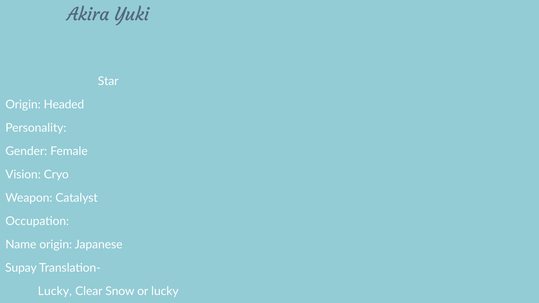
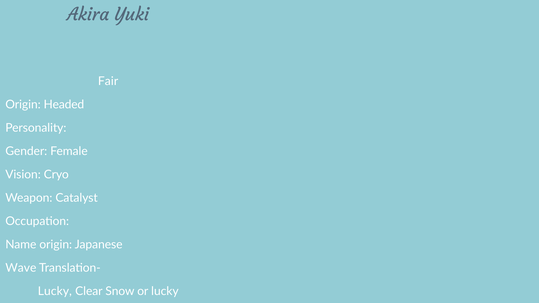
Star: Star -> Fair
Supay: Supay -> Wave
